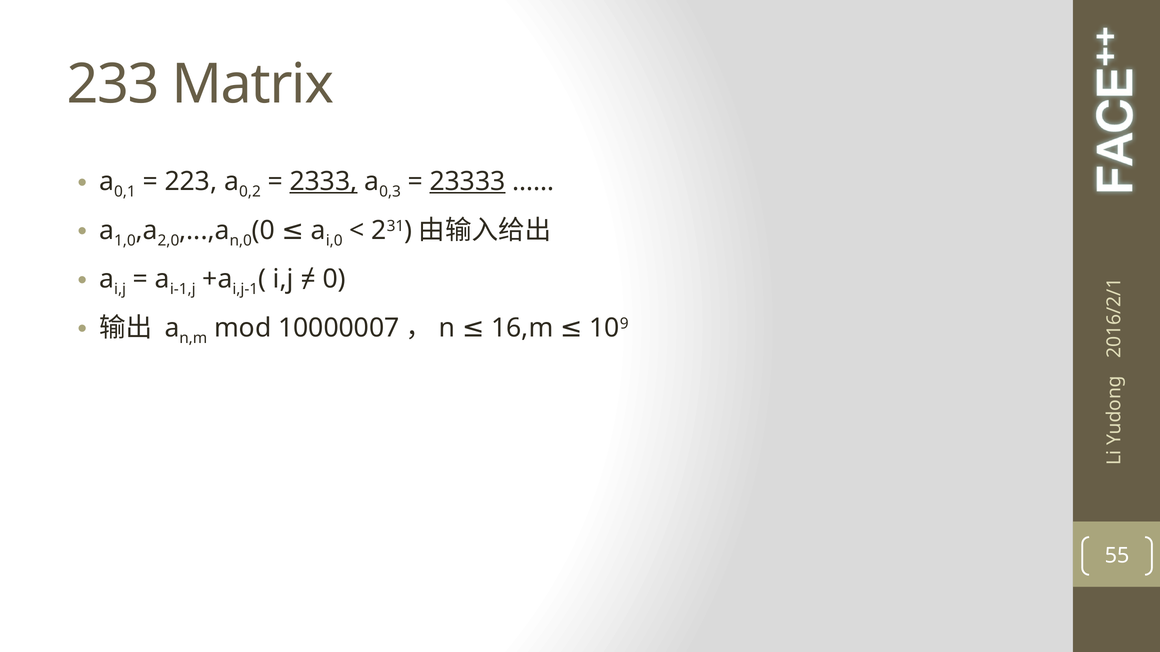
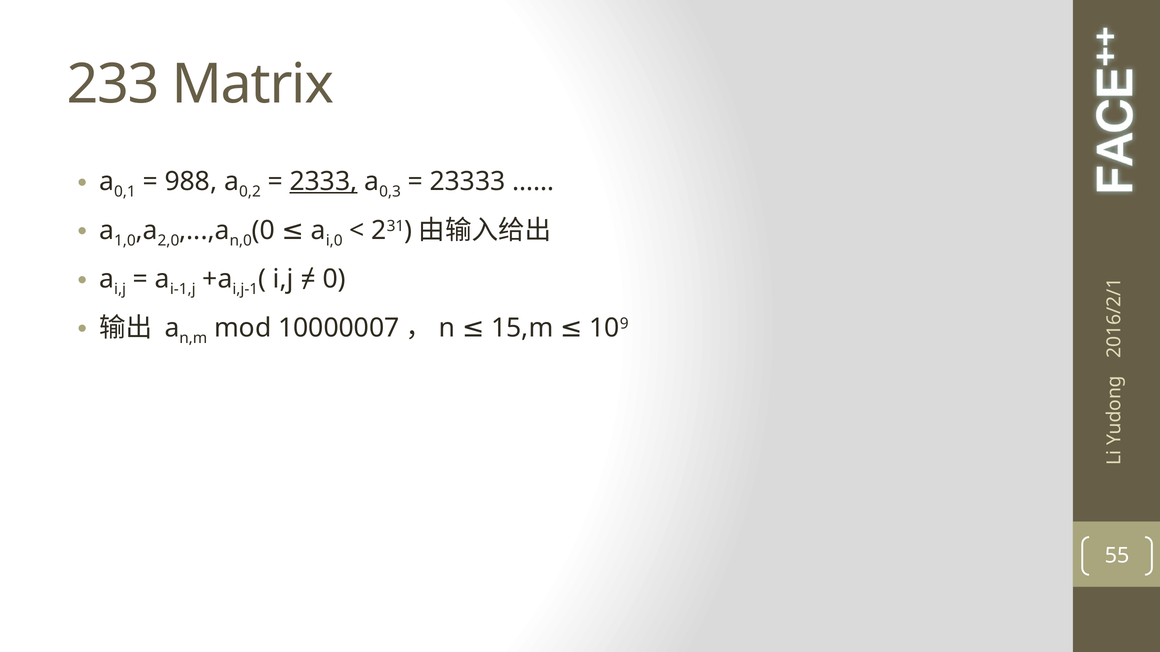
223: 223 -> 988
23333 underline: present -> none
16,m: 16,m -> 15,m
